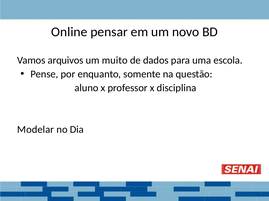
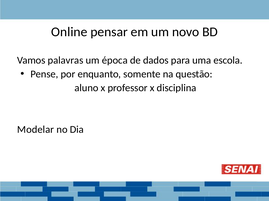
arquivos: arquivos -> palavras
muito: muito -> época
